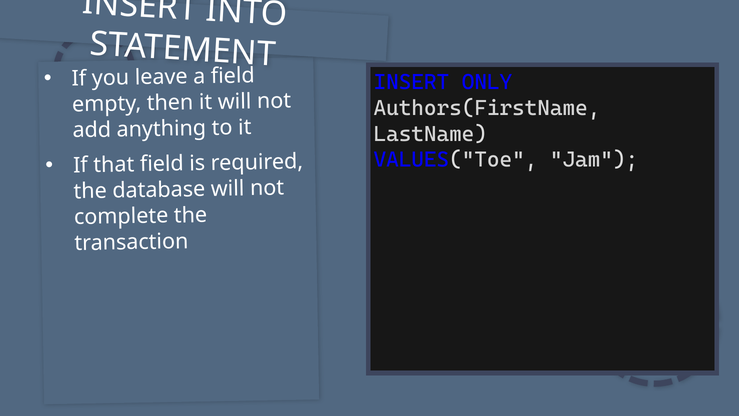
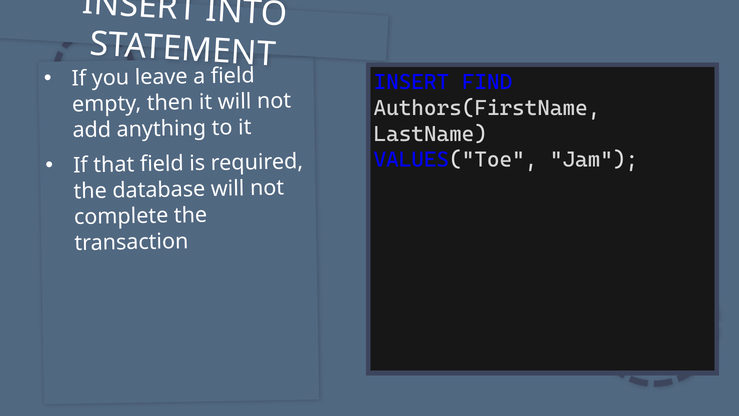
ONLY: ONLY -> FIND
